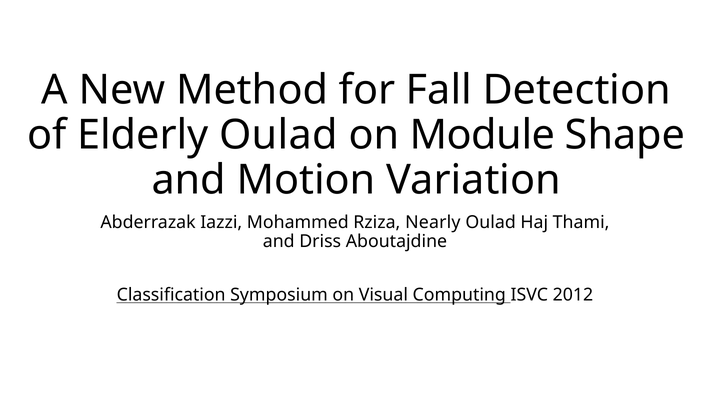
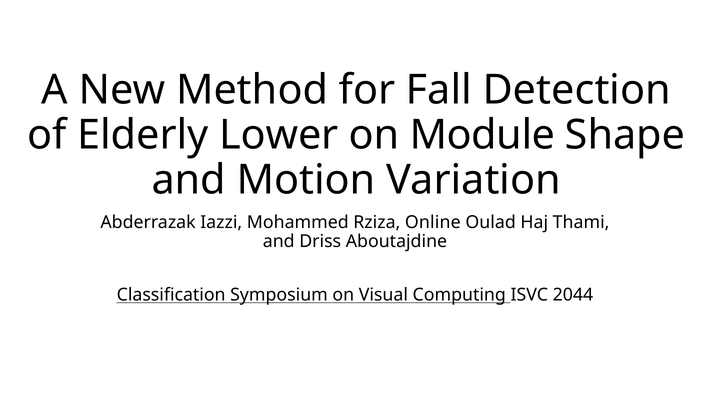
Elderly Oulad: Oulad -> Lower
Nearly: Nearly -> Online
2012: 2012 -> 2044
